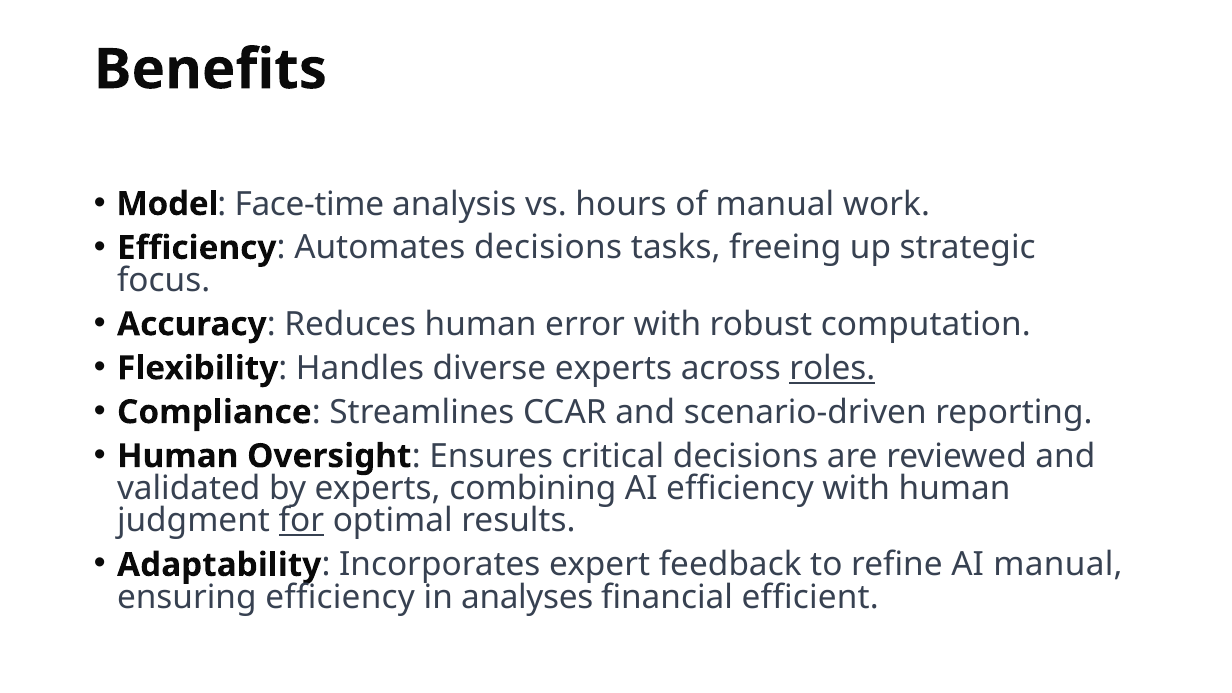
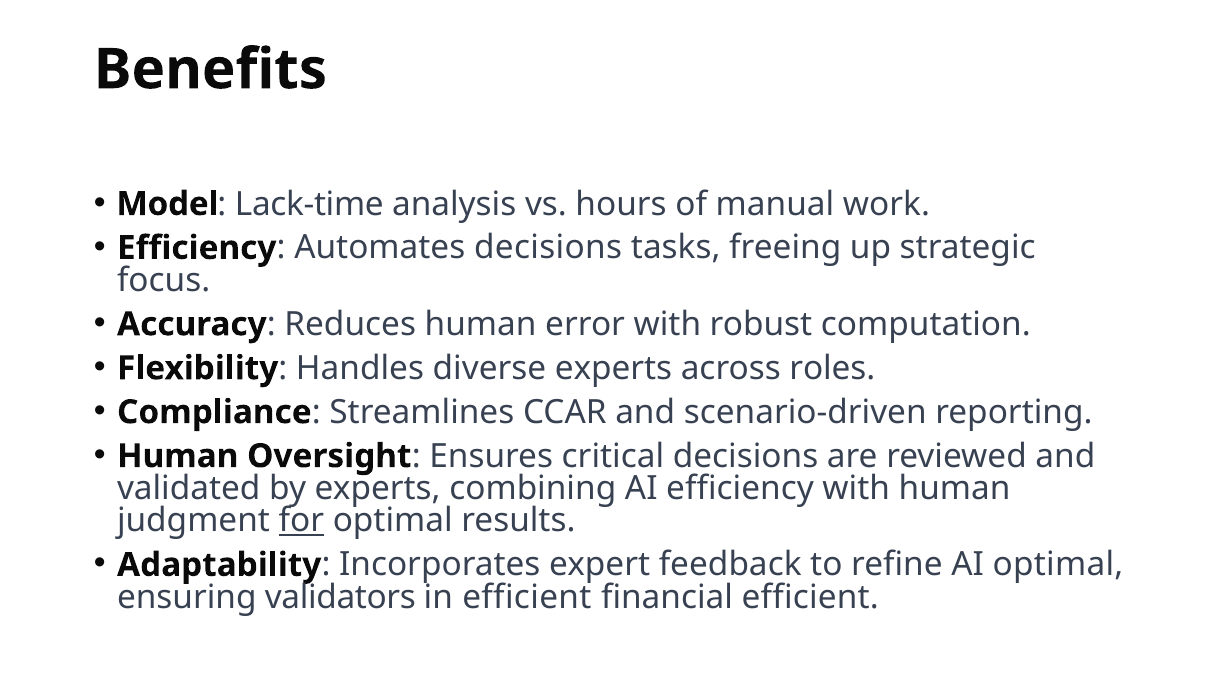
Face-time: Face-time -> Lack-time
roles underline: present -> none
AI manual: manual -> optimal
ensuring efficiency: efficiency -> validators
in analyses: analyses -> efficient
